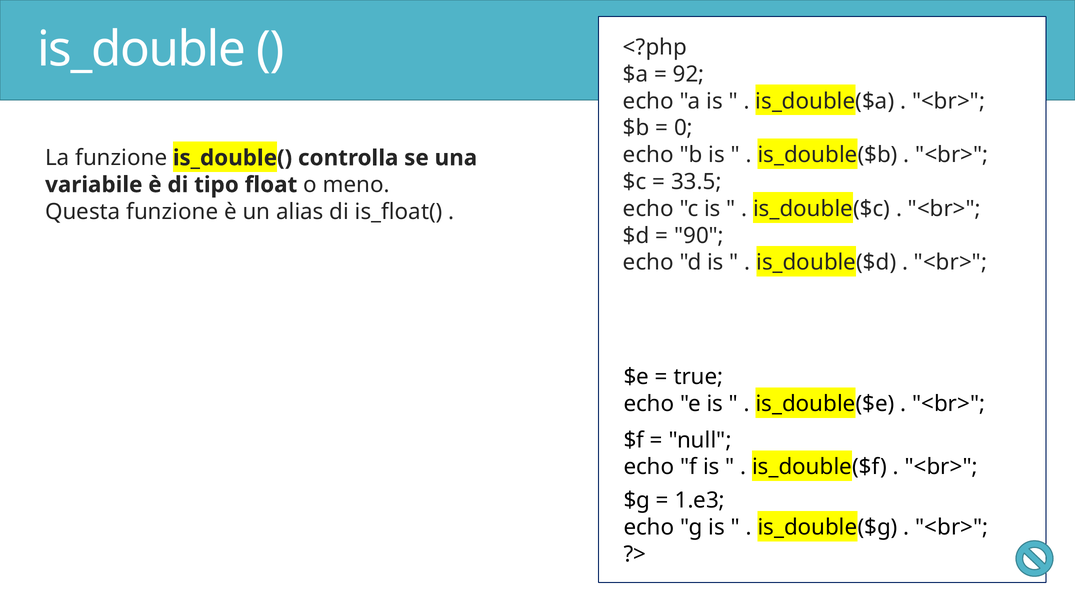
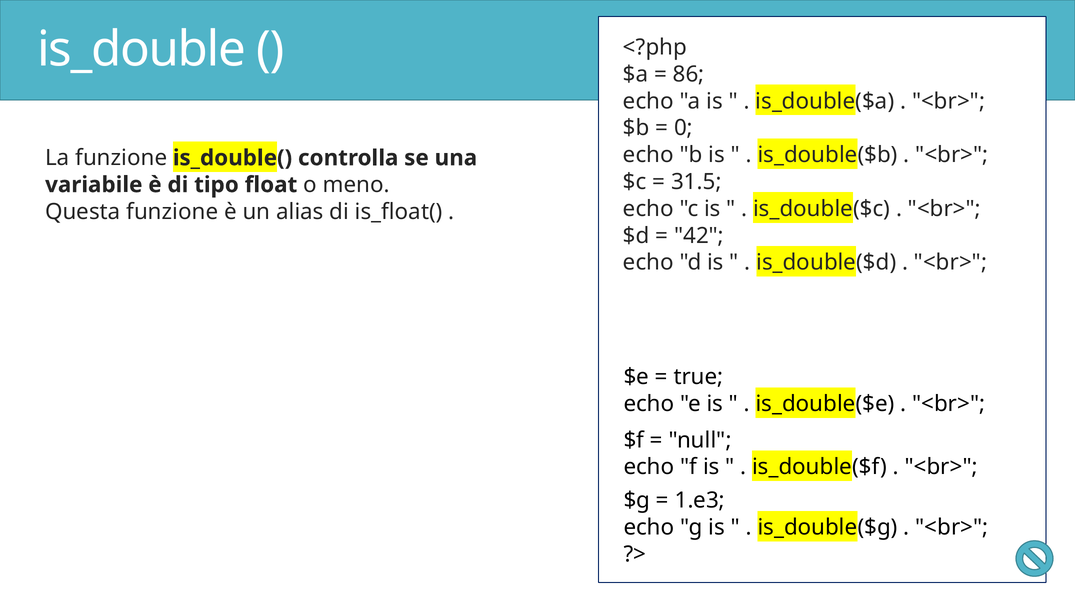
92: 92 -> 86
33.5: 33.5 -> 31.5
90: 90 -> 42
